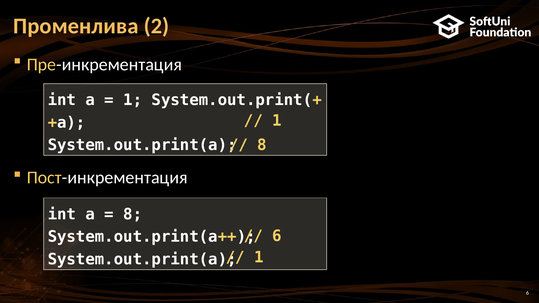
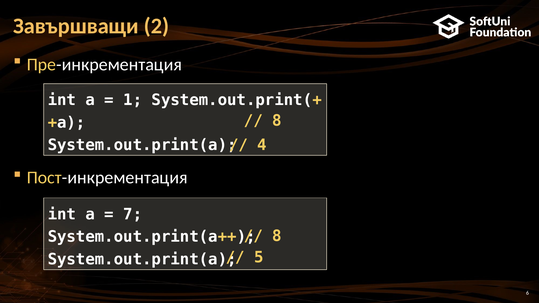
Променлива: Променлива -> Завършващи
1 at (277, 121): 1 -> 8
8 at (262, 145): 8 -> 4
8 at (133, 214): 8 -> 7
6 at (277, 236): 6 -> 8
1 at (259, 258): 1 -> 5
